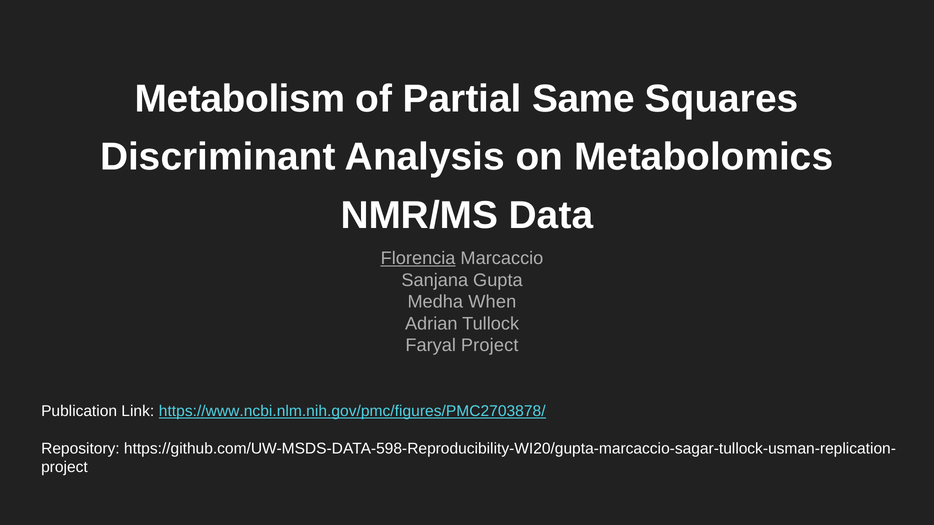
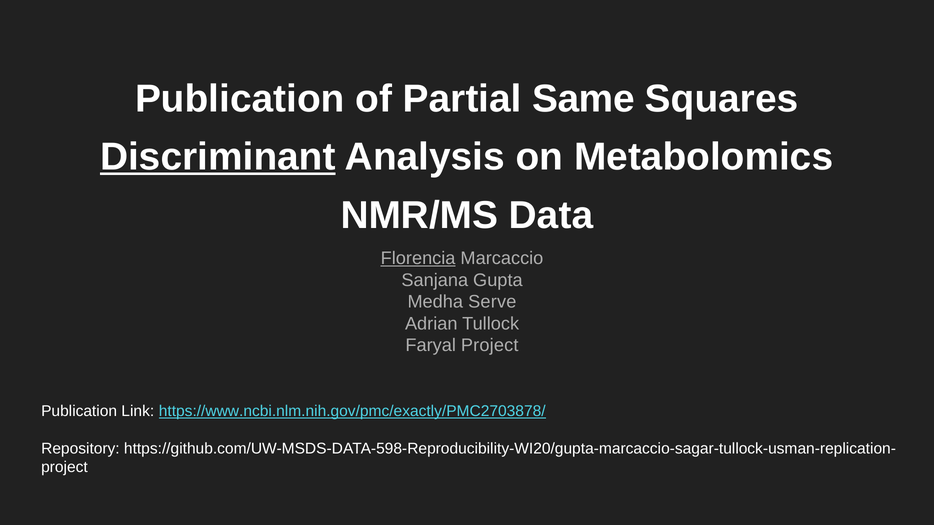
Metabolism at (240, 99): Metabolism -> Publication
Discriminant underline: none -> present
When: When -> Serve
https://www.ncbi.nlm.nih.gov/pmc/figures/PMC2703878/: https://www.ncbi.nlm.nih.gov/pmc/figures/PMC2703878/ -> https://www.ncbi.nlm.nih.gov/pmc/exactly/PMC2703878/
